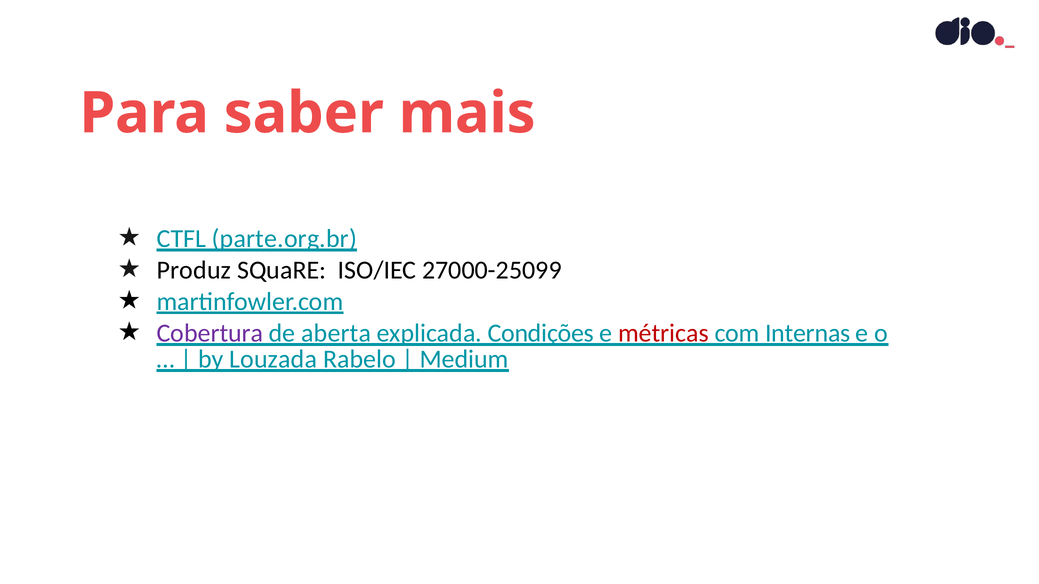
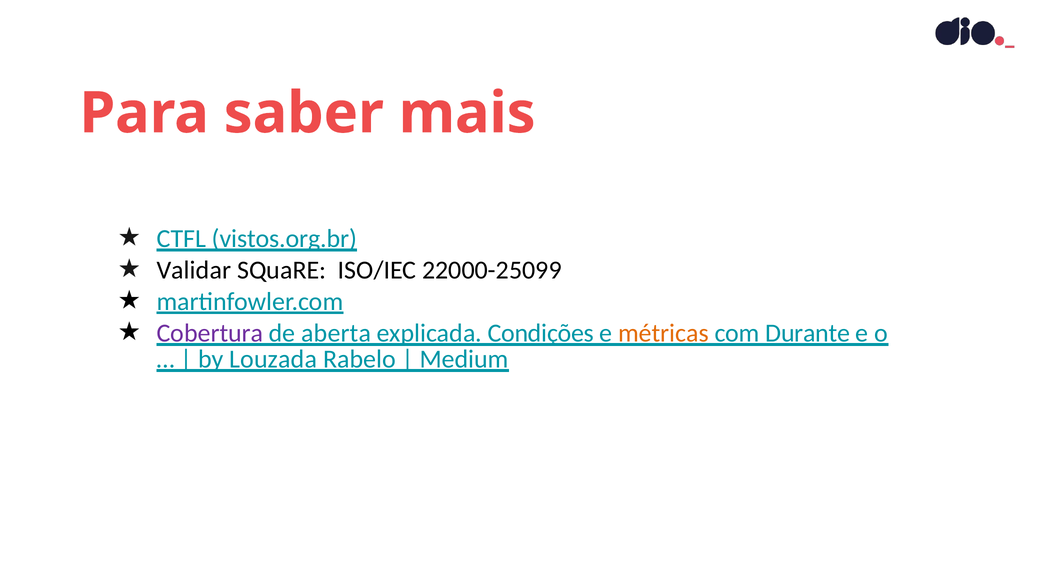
parte.org.br: parte.org.br -> vistos.org.br
Produz: Produz -> Validar
27000-25099: 27000-25099 -> 22000-25099
métricas colour: red -> orange
Internas: Internas -> Durante
